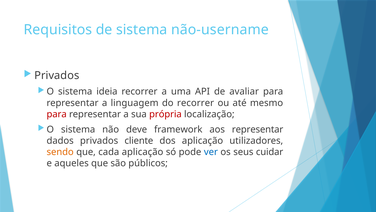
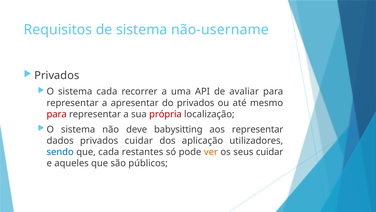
sistema ideia: ideia -> cada
linguagem: linguagem -> apresentar
do recorrer: recorrer -> privados
framework: framework -> babysitting
privados cliente: cliente -> cuidar
sendo colour: orange -> blue
cada aplicação: aplicação -> restantes
ver colour: blue -> orange
